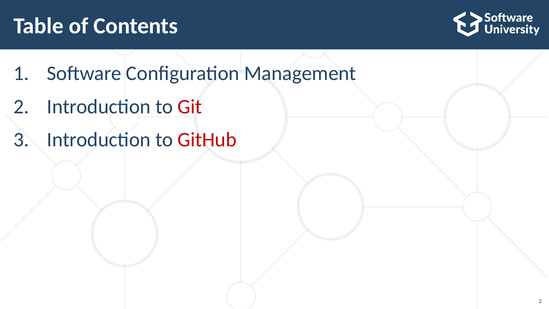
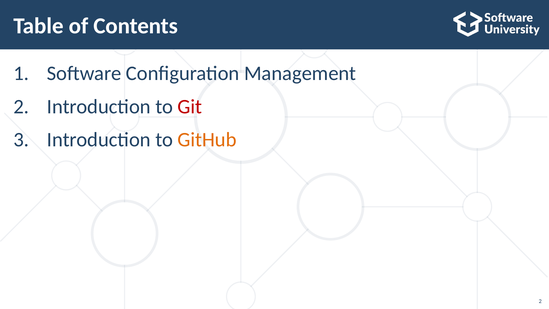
GitHub colour: red -> orange
